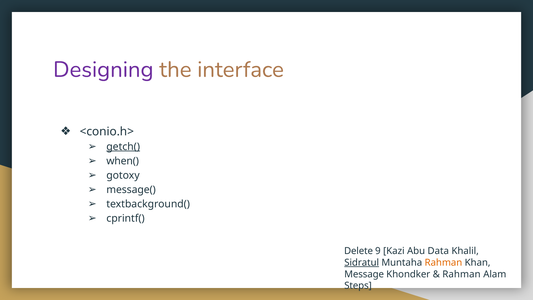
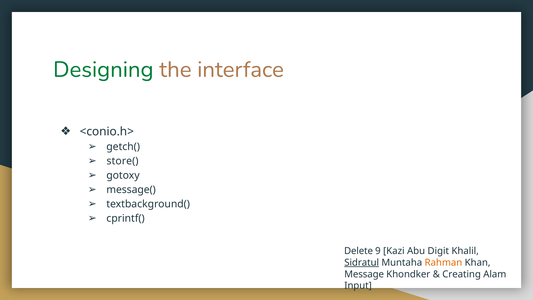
Designing colour: purple -> green
getch( underline: present -> none
when(: when( -> store(
Data: Data -> Digit
Rahman at (461, 274): Rahman -> Creating
Steps: Steps -> Input
